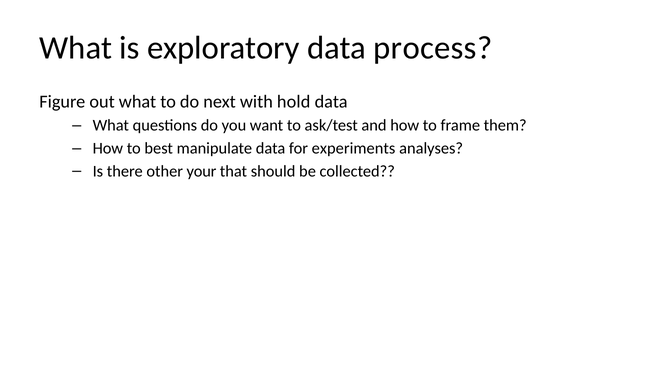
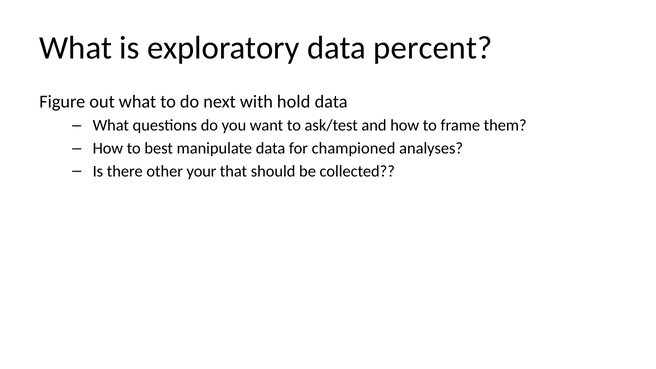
process: process -> percent
experiments: experiments -> championed
